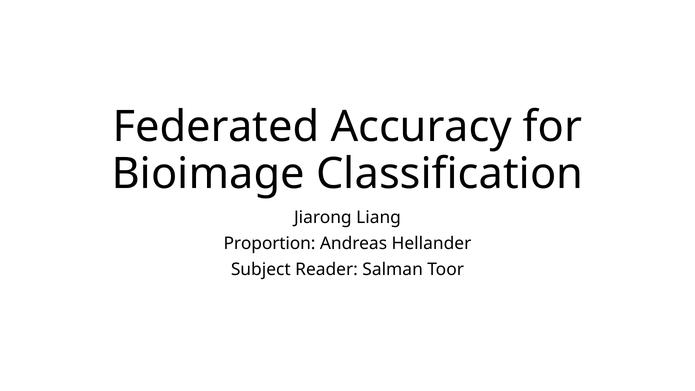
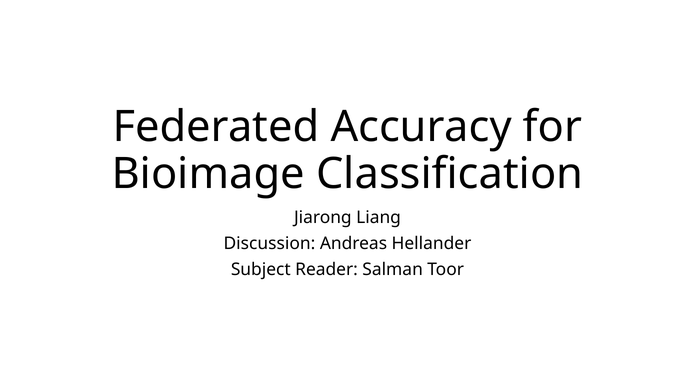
Proportion: Proportion -> Discussion
